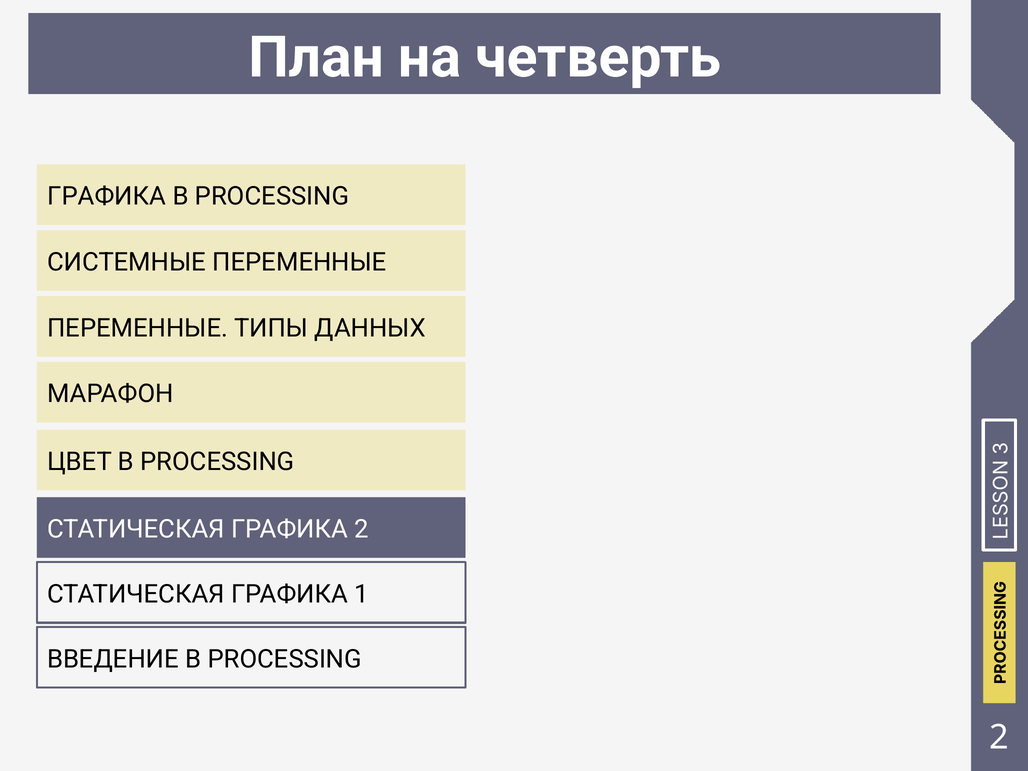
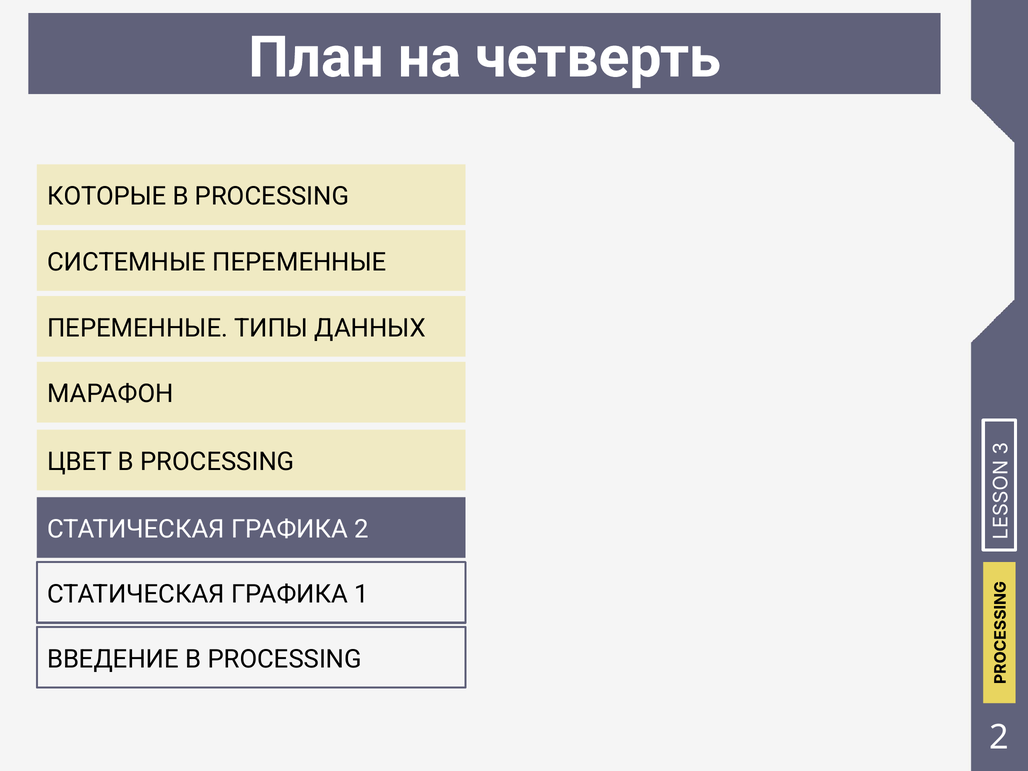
ГРАФИКА at (107, 196): ГРАФИКА -> КОТОРЫЕ
